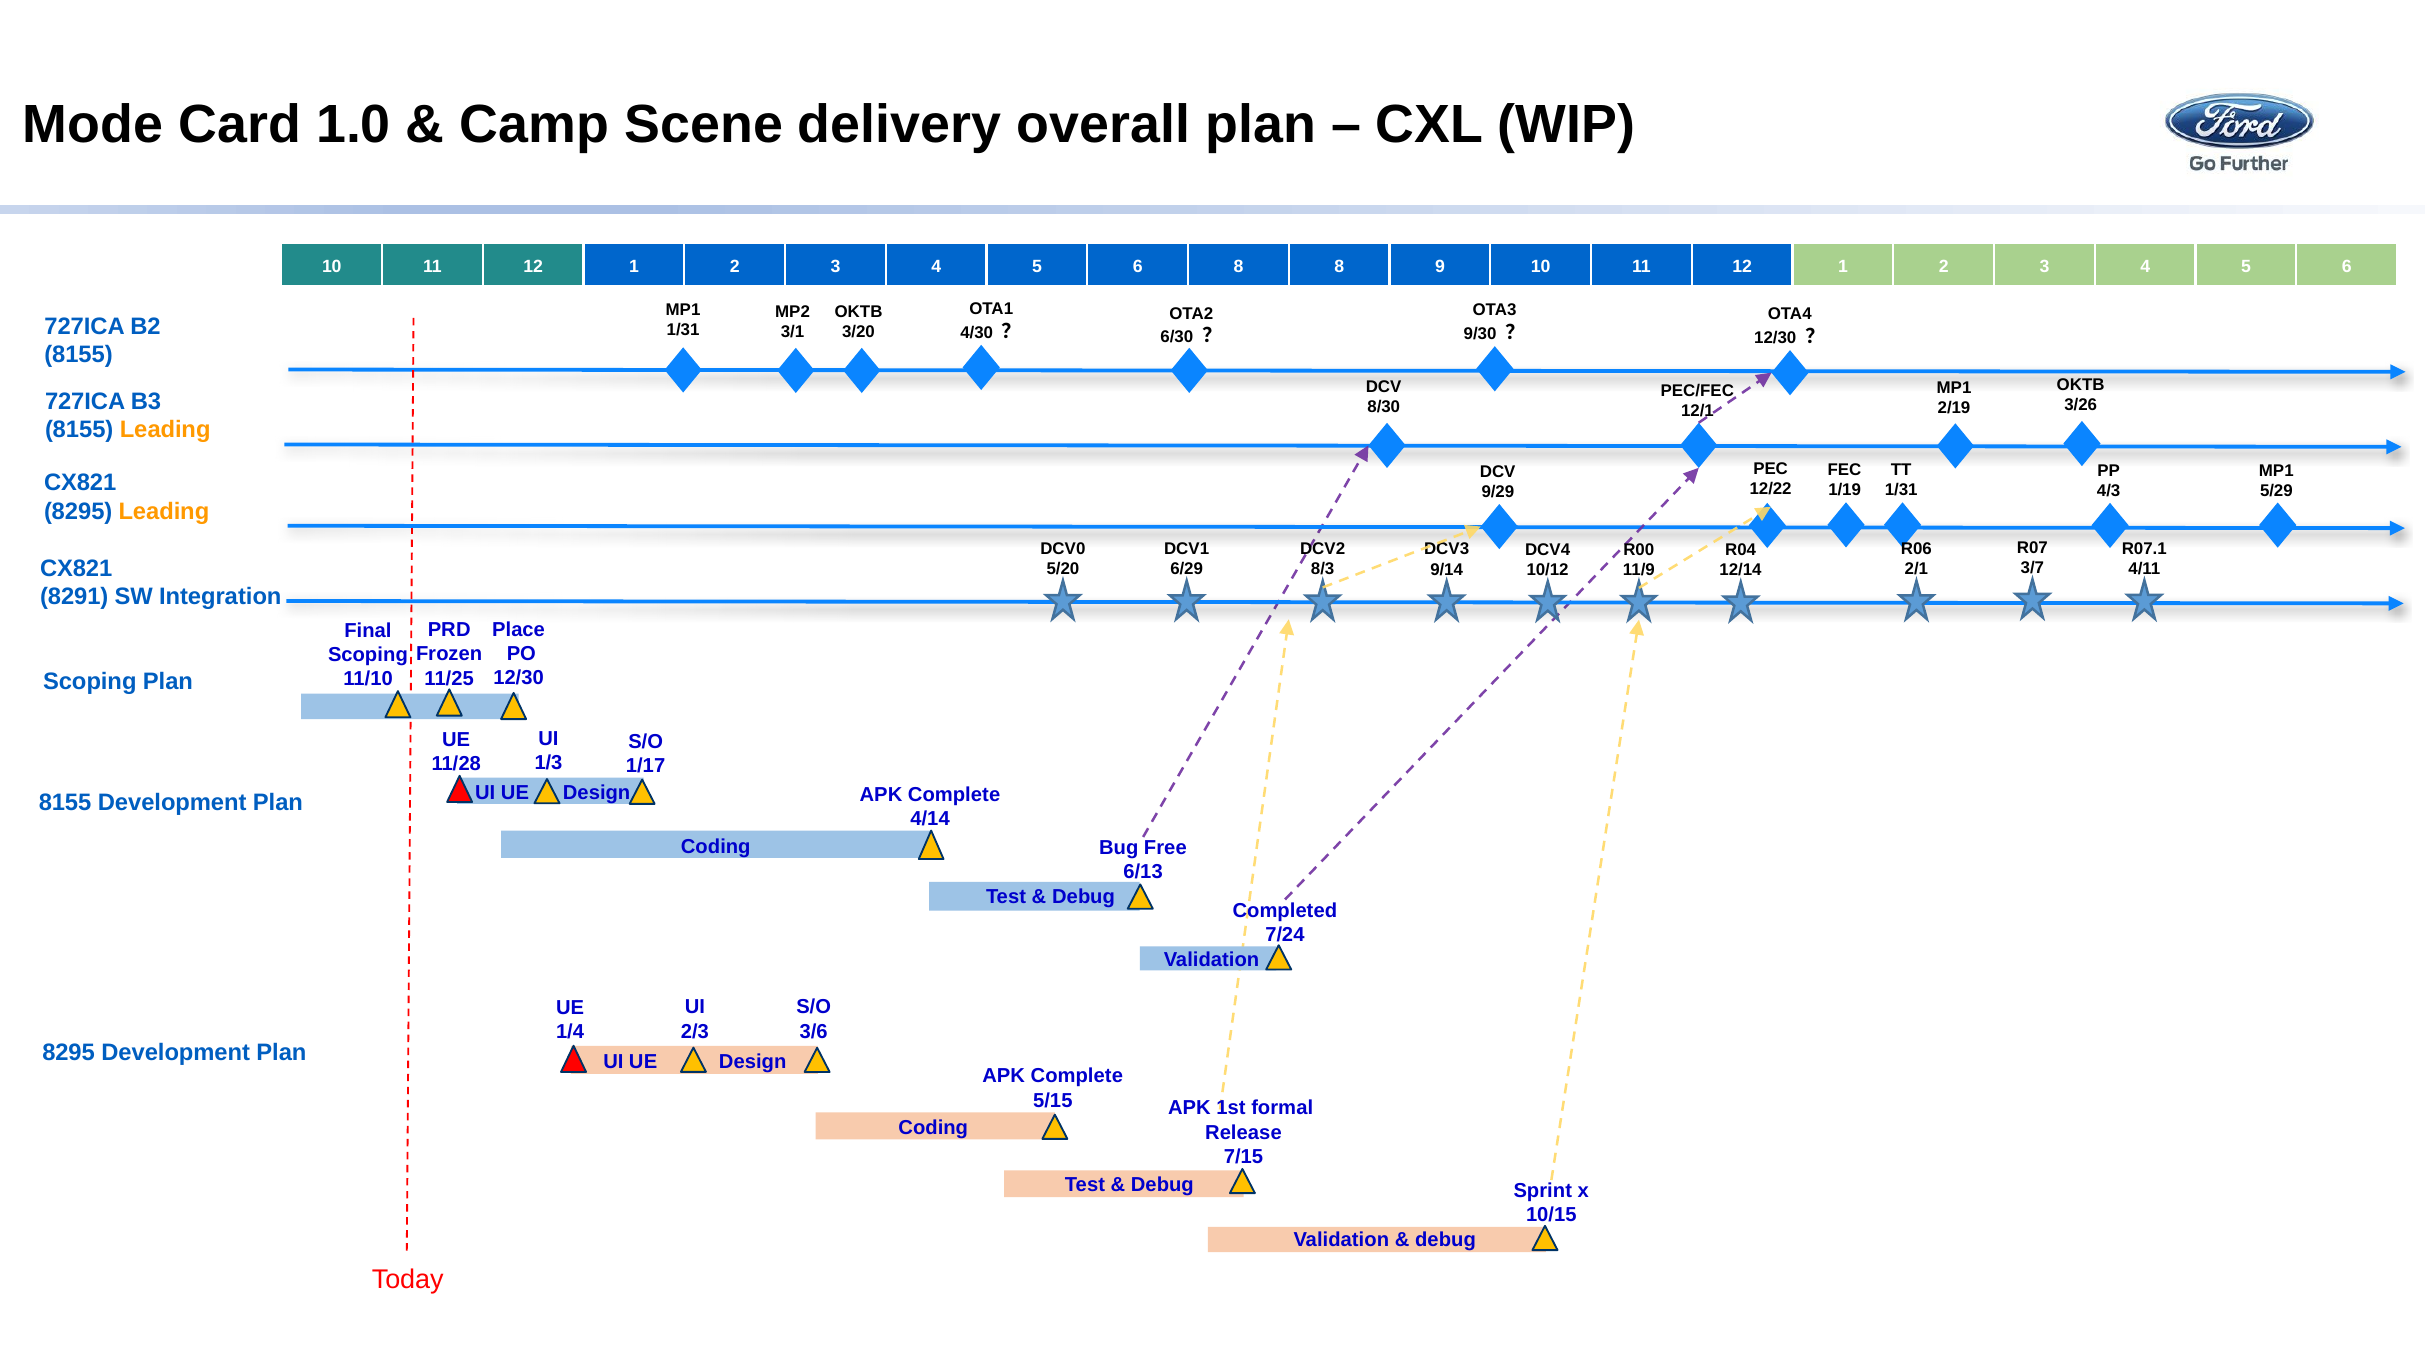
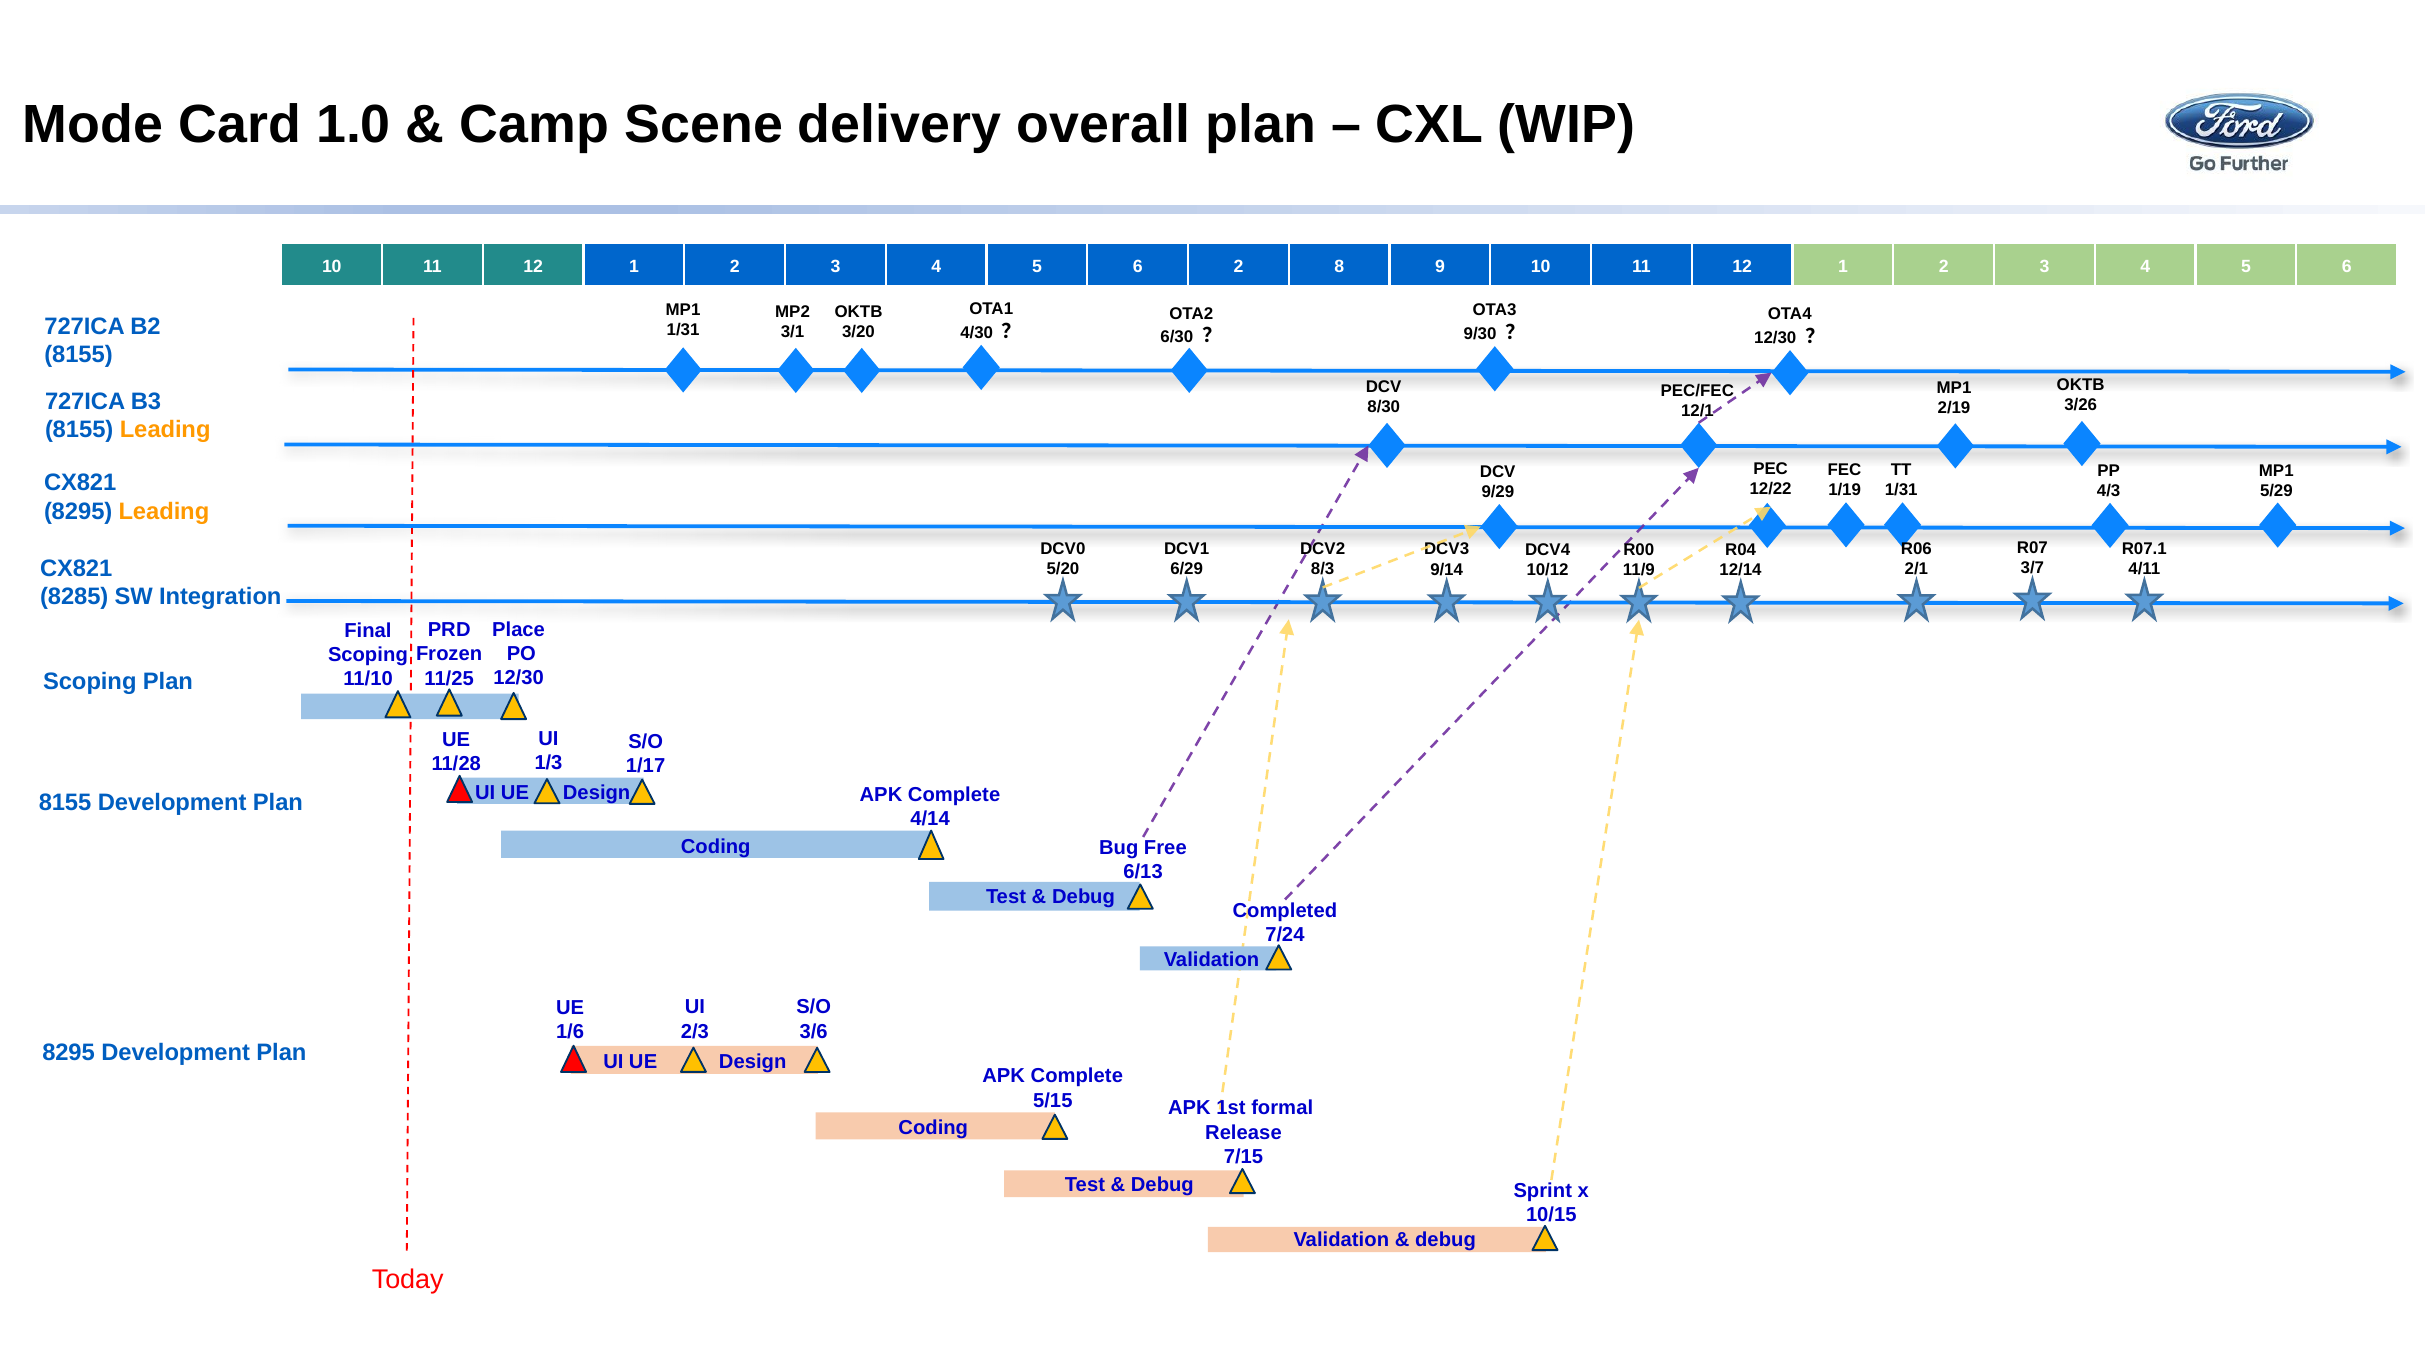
6 8: 8 -> 2
8291: 8291 -> 8285
1/4: 1/4 -> 1/6
